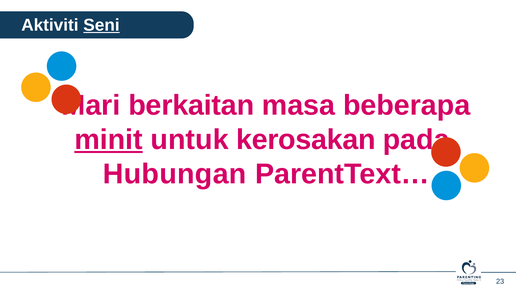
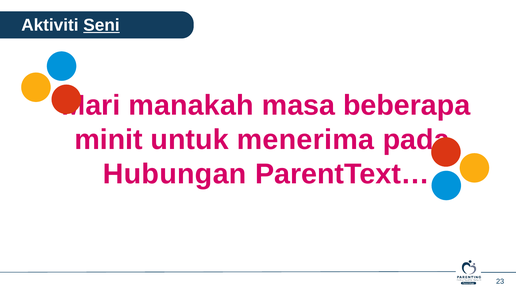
berkaitan: berkaitan -> manakah
minit underline: present -> none
kerosakan: kerosakan -> menerima
